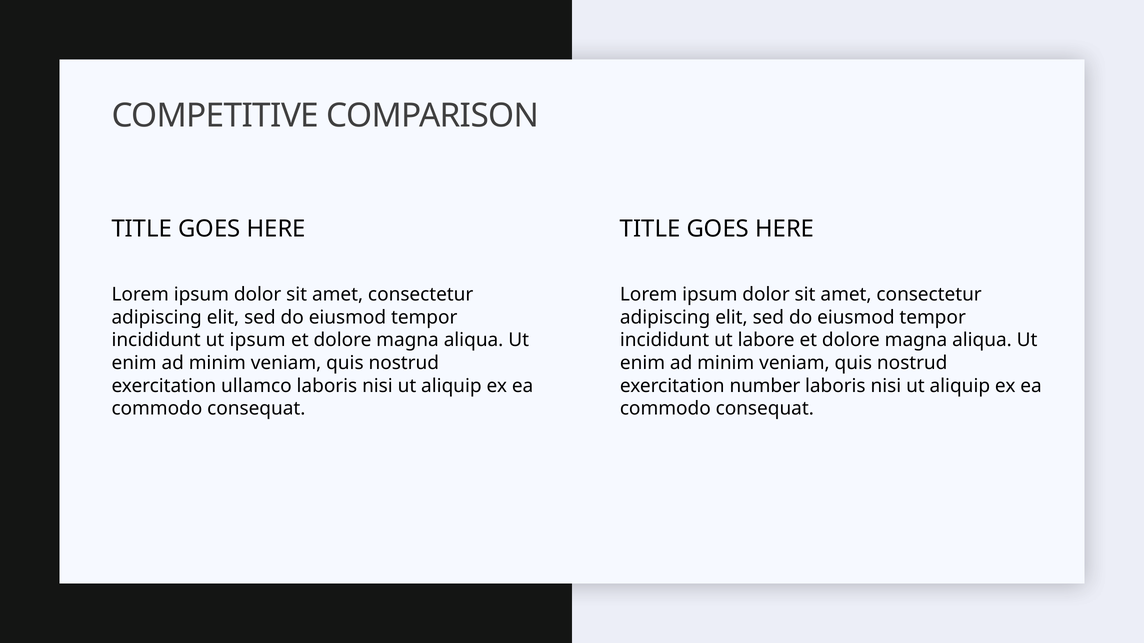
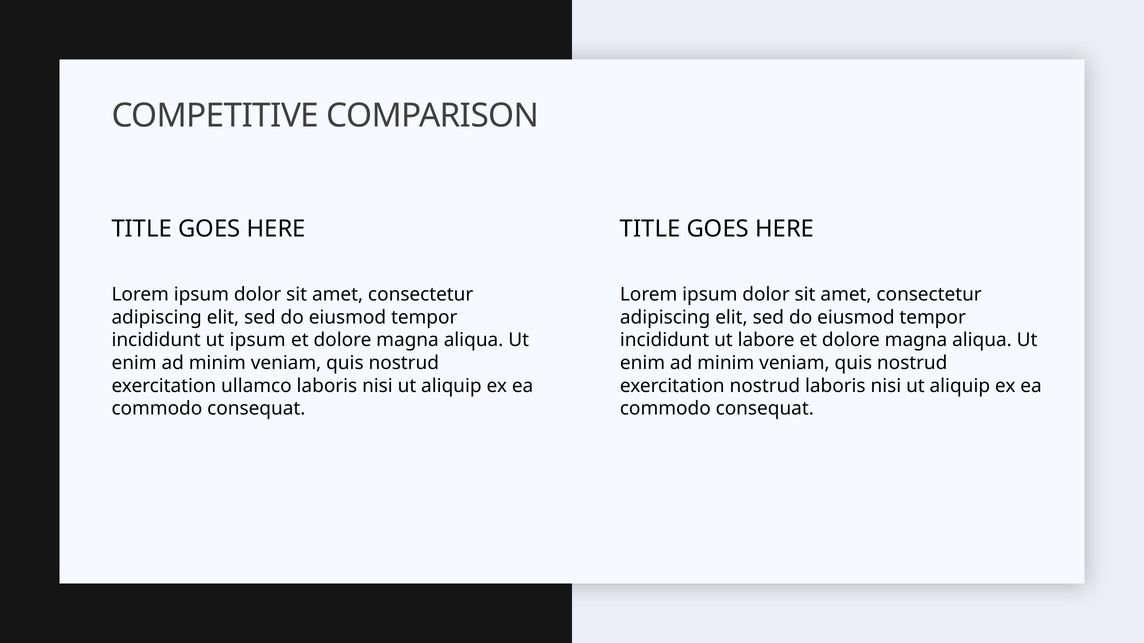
exercitation number: number -> nostrud
